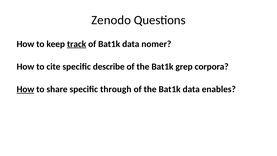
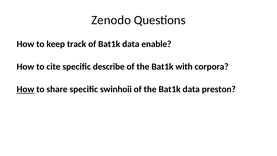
track underline: present -> none
nomer: nomer -> enable
grep: grep -> with
through: through -> swinhoii
enables: enables -> preston
